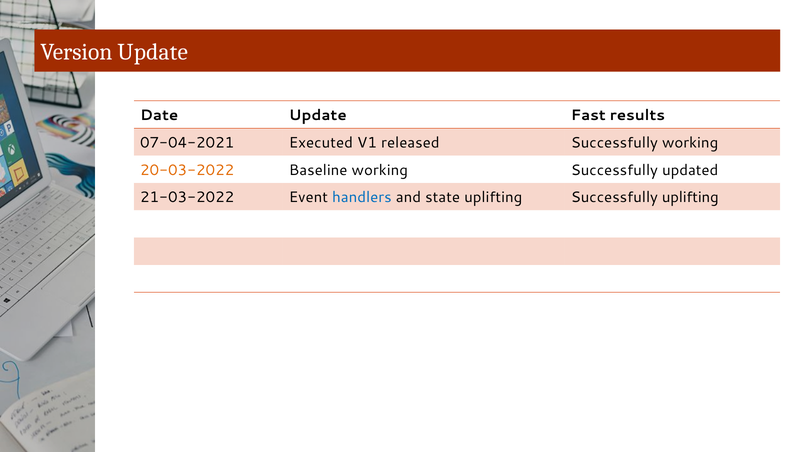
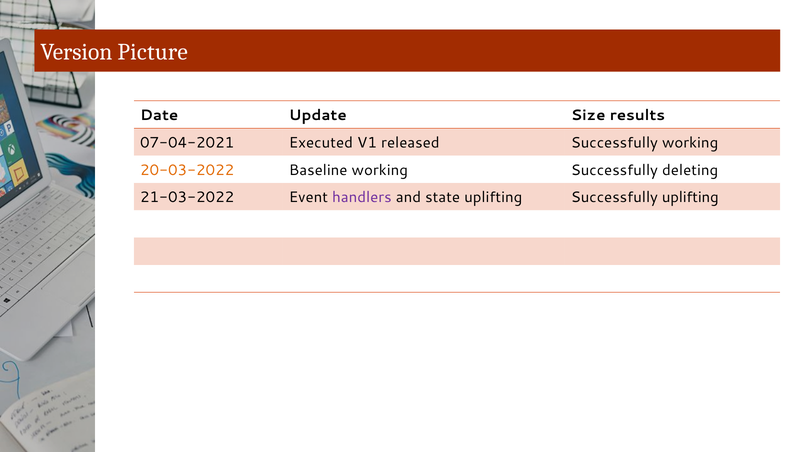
Version Update: Update -> Picture
Fast: Fast -> Size
updated: updated -> deleting
handlers colour: blue -> purple
